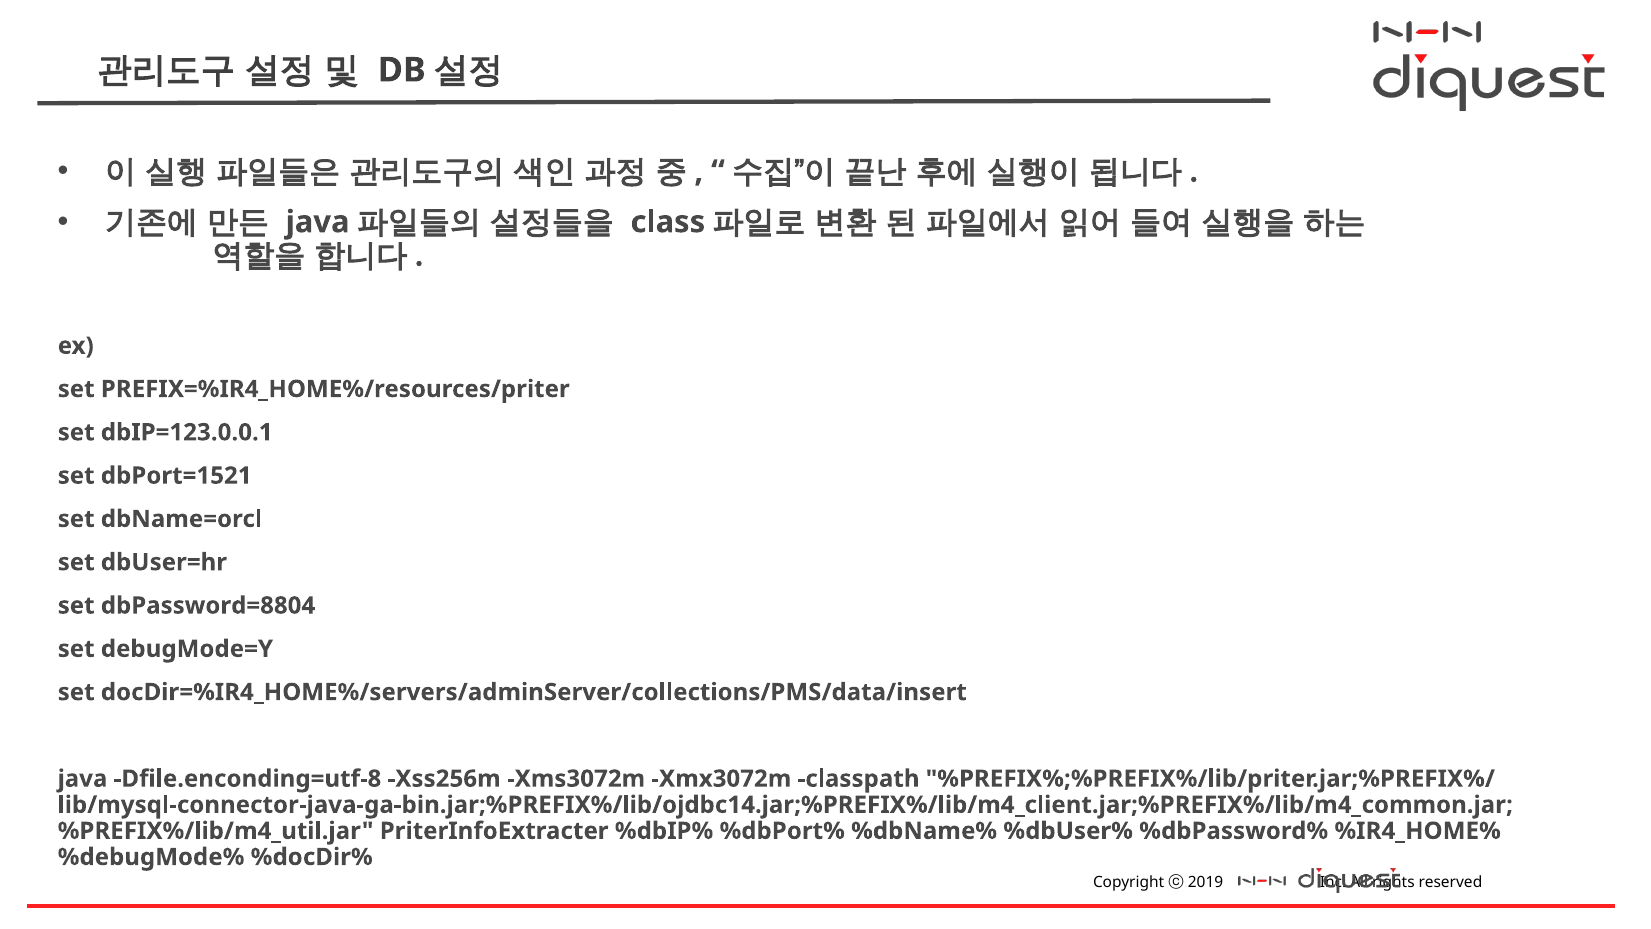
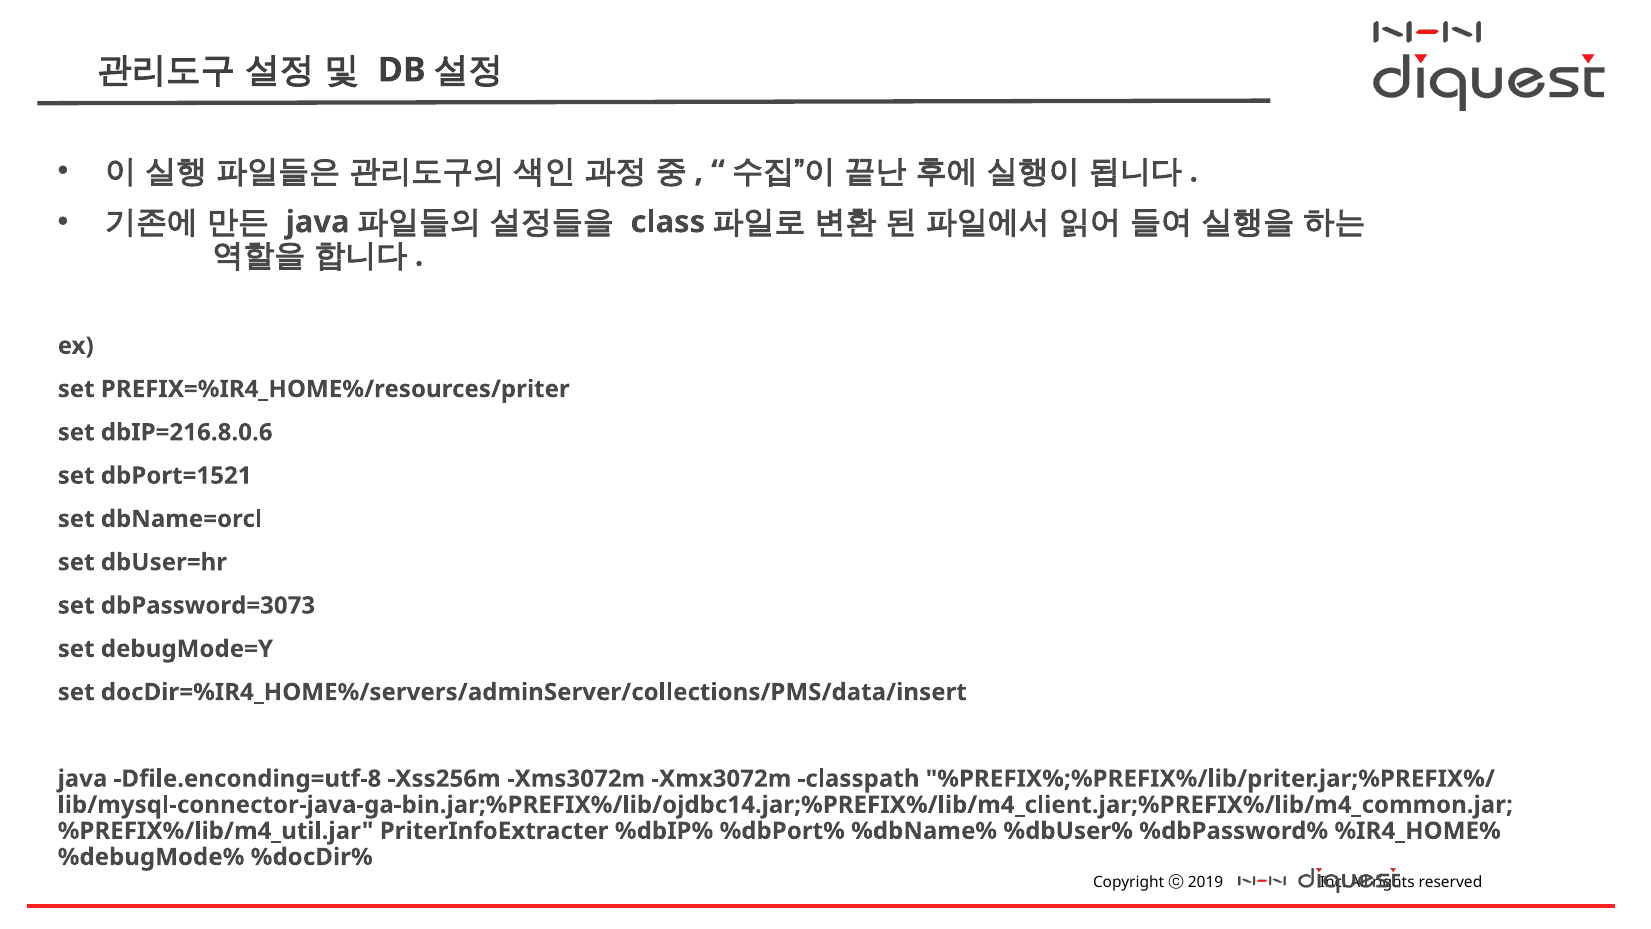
dbIP=123.0.0.1: dbIP=123.0.0.1 -> dbIP=216.8.0.6
dbPassword=8804: dbPassword=8804 -> dbPassword=3073
